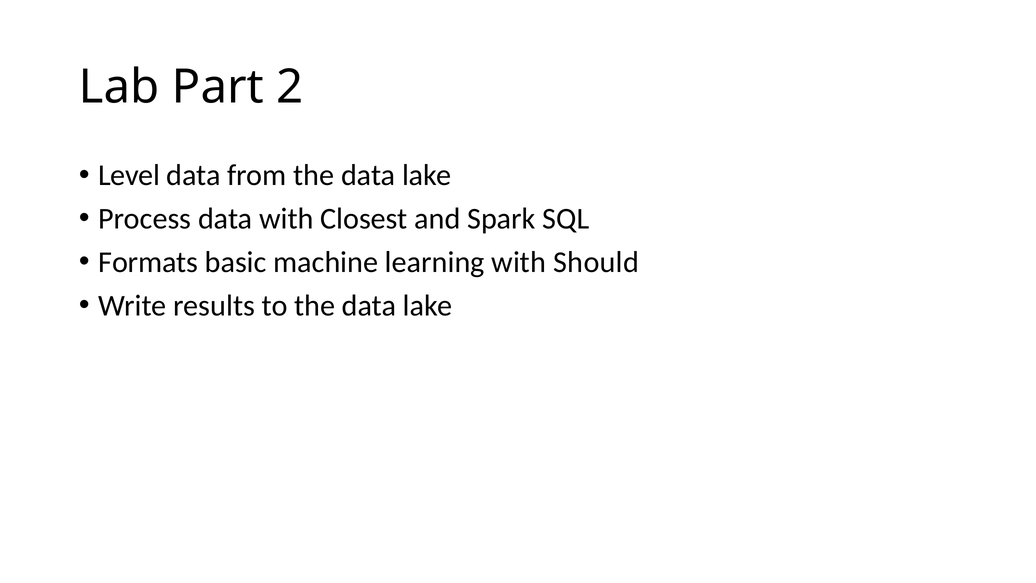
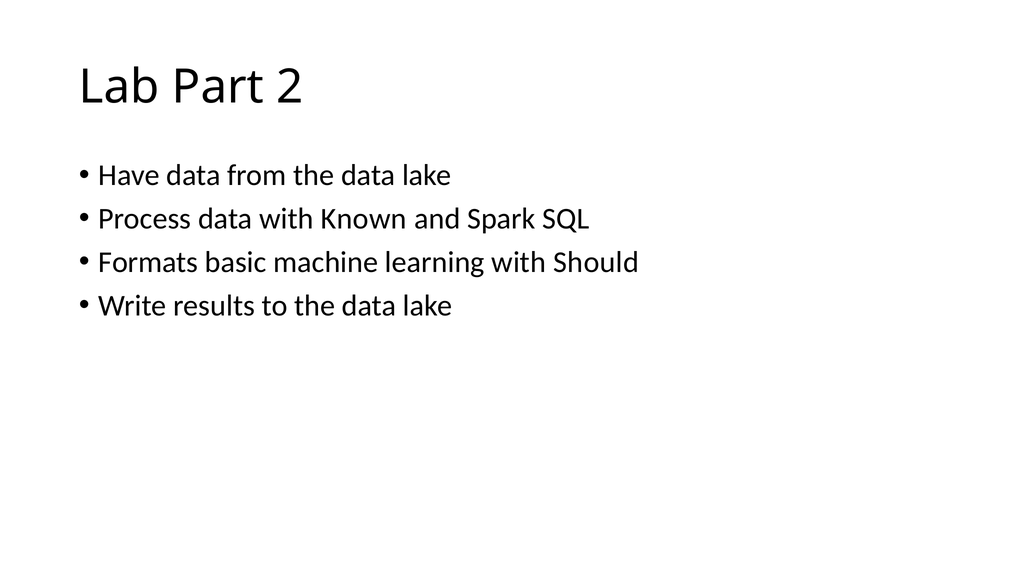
Level: Level -> Have
Closest: Closest -> Known
